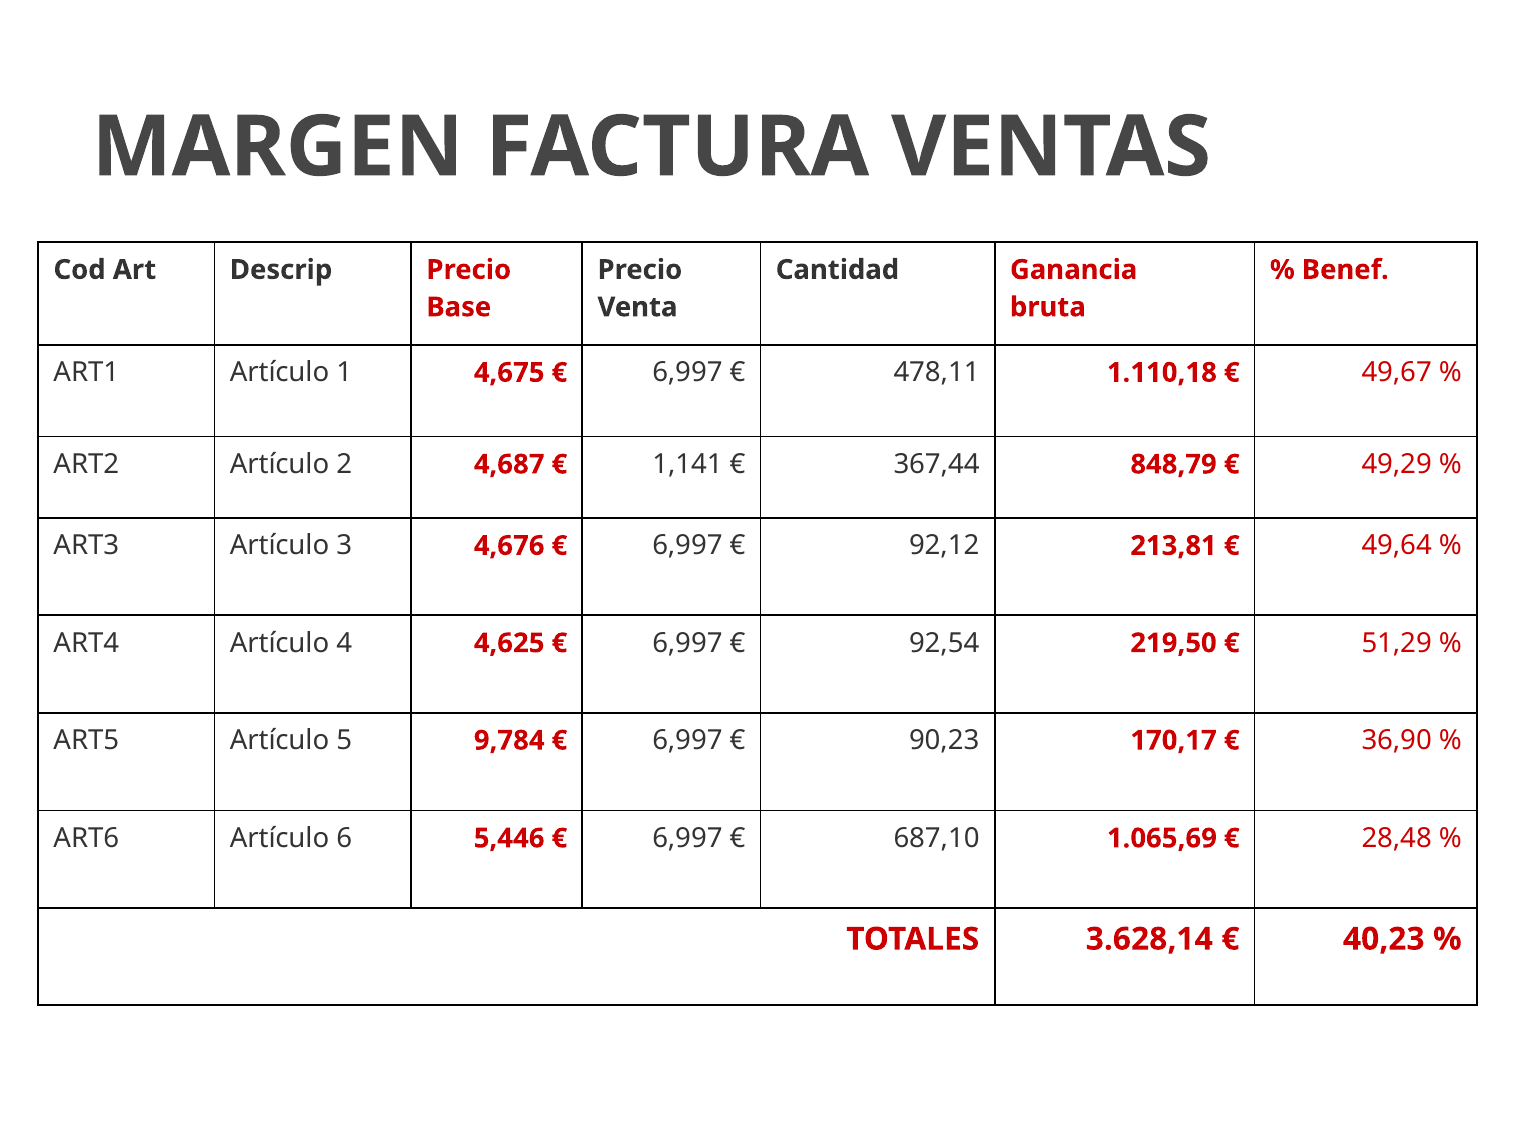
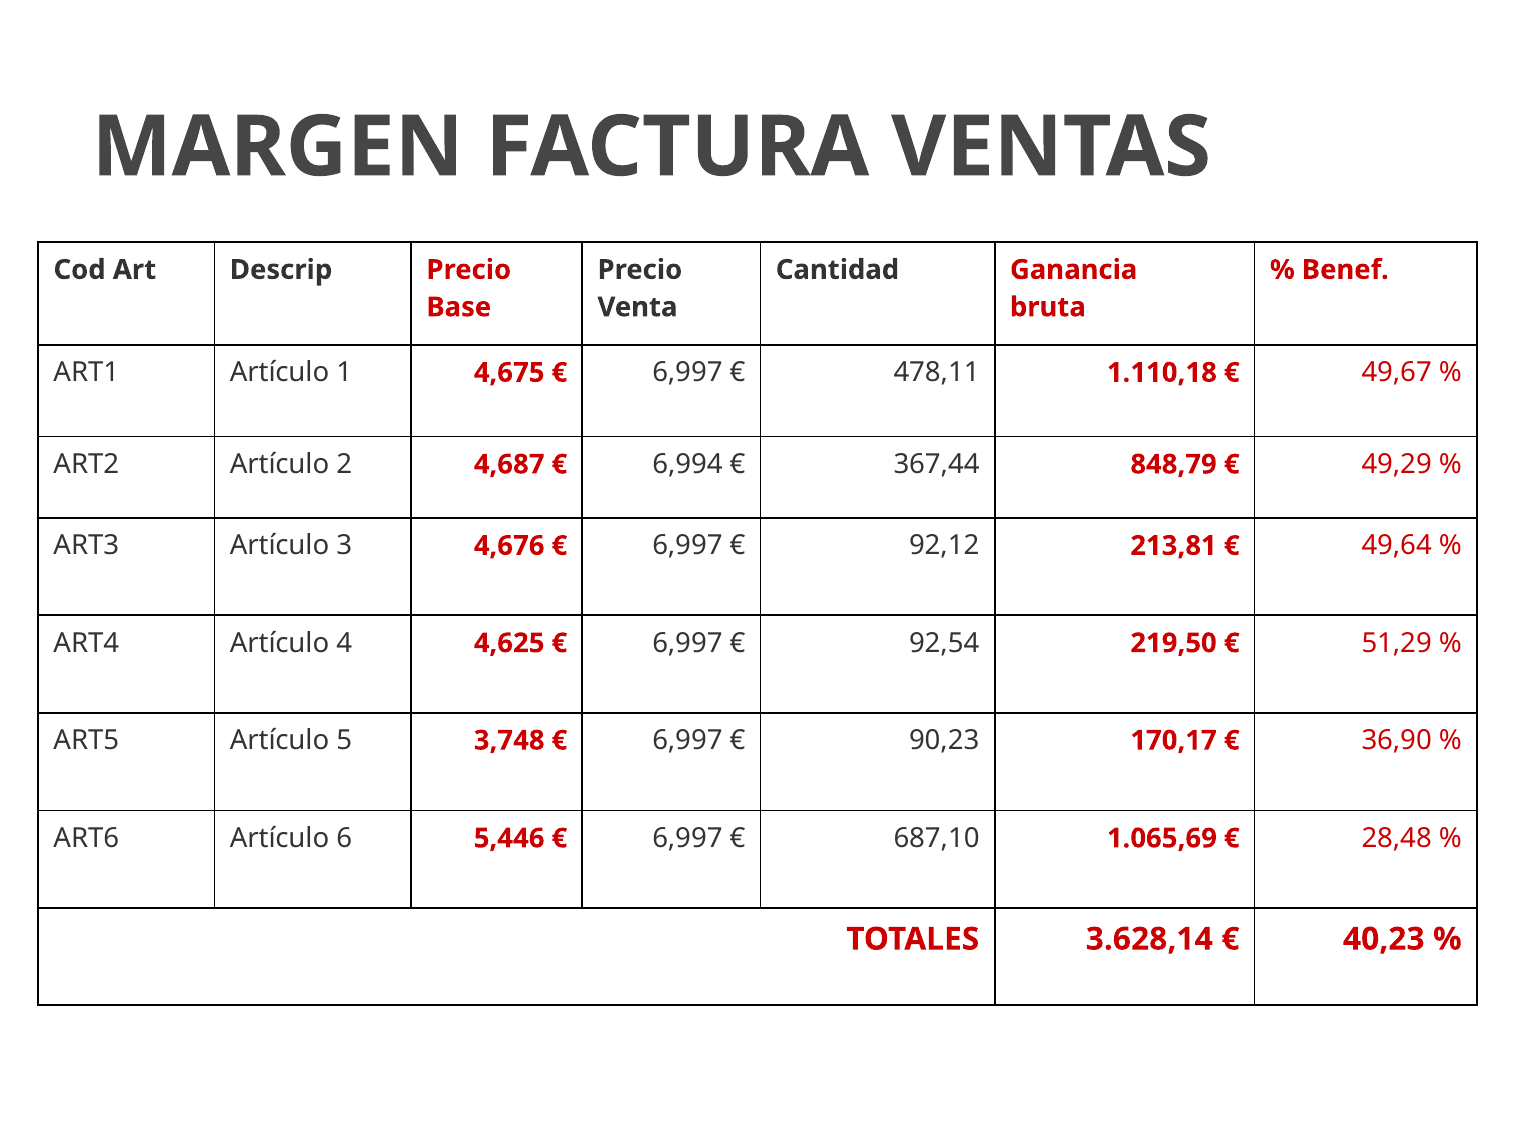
1,141: 1,141 -> 6,994
9,784: 9,784 -> 3,748
